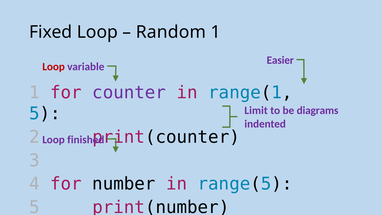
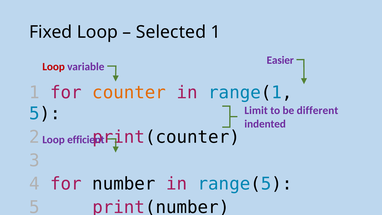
Random: Random -> Selected
counter colour: purple -> orange
diagrams: diagrams -> different
finished: finished -> efficient
